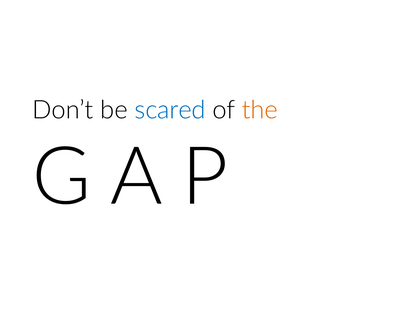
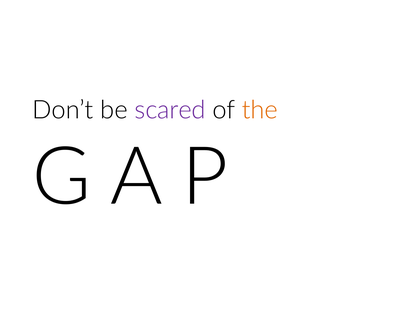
scared colour: blue -> purple
